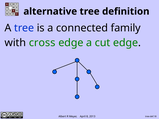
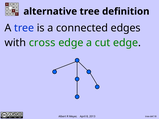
family: family -> edges
